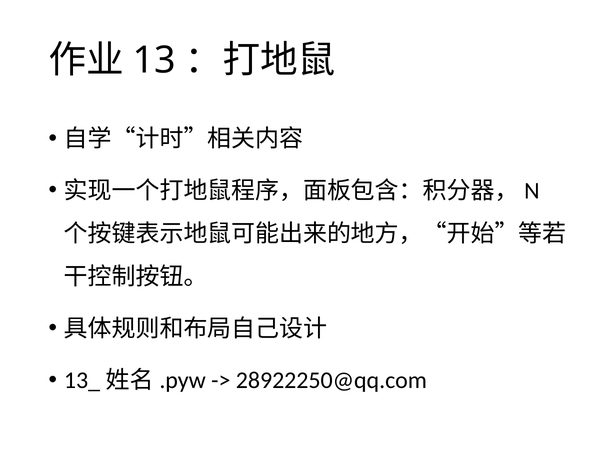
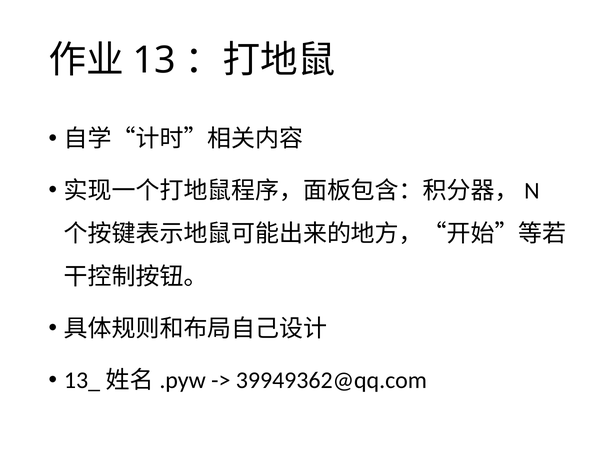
28922250@qq.com: 28922250@qq.com -> 39949362@qq.com
